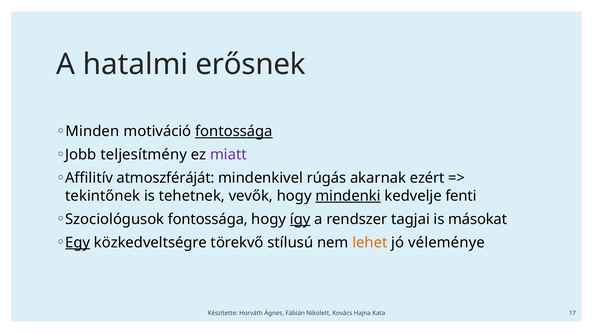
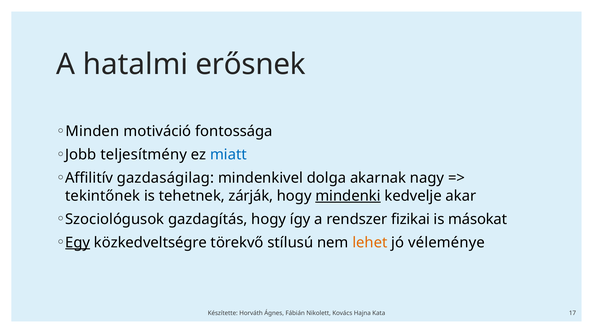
fontossága at (234, 132) underline: present -> none
miatt colour: purple -> blue
atmoszféráját: atmoszféráját -> gazdaságilag
rúgás: rúgás -> dolga
ezért: ezért -> nagy
vevők: vevők -> zárják
fenti: fenti -> akar
Szociológusok fontossága: fontossága -> gazdagítás
így underline: present -> none
tagjai: tagjai -> fizikai
